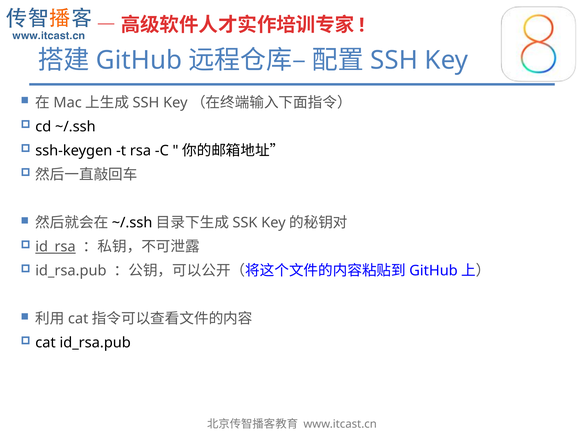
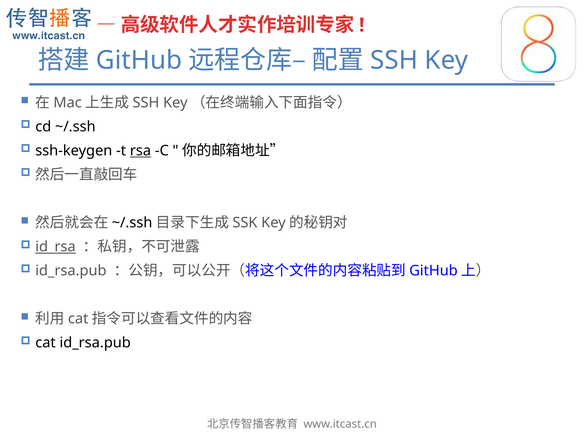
rsa underline: none -> present
